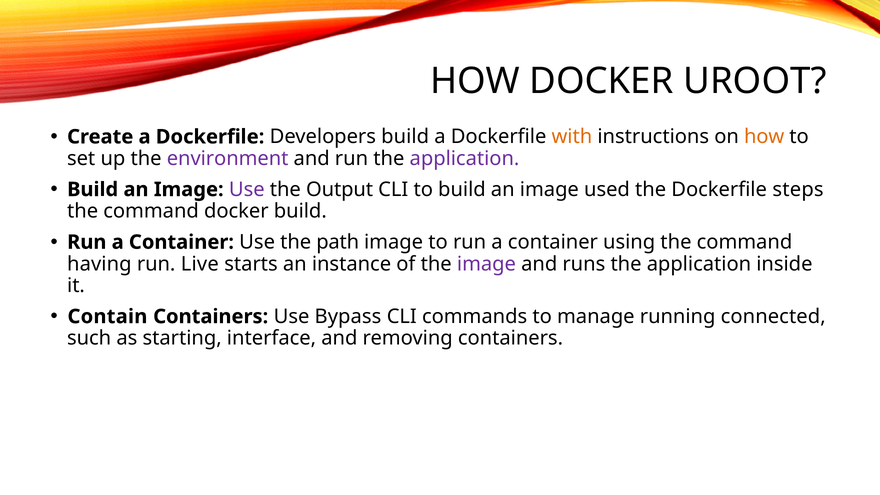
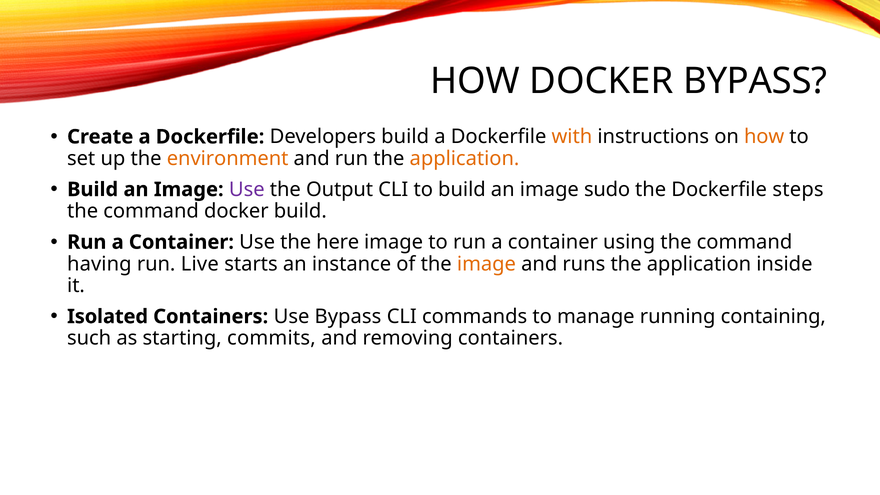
DOCKER UROOT: UROOT -> BYPASS
environment colour: purple -> orange
application at (464, 159) colour: purple -> orange
used: used -> sudo
path: path -> here
image at (486, 264) colour: purple -> orange
Contain: Contain -> Isolated
connected: connected -> containing
interface: interface -> commits
